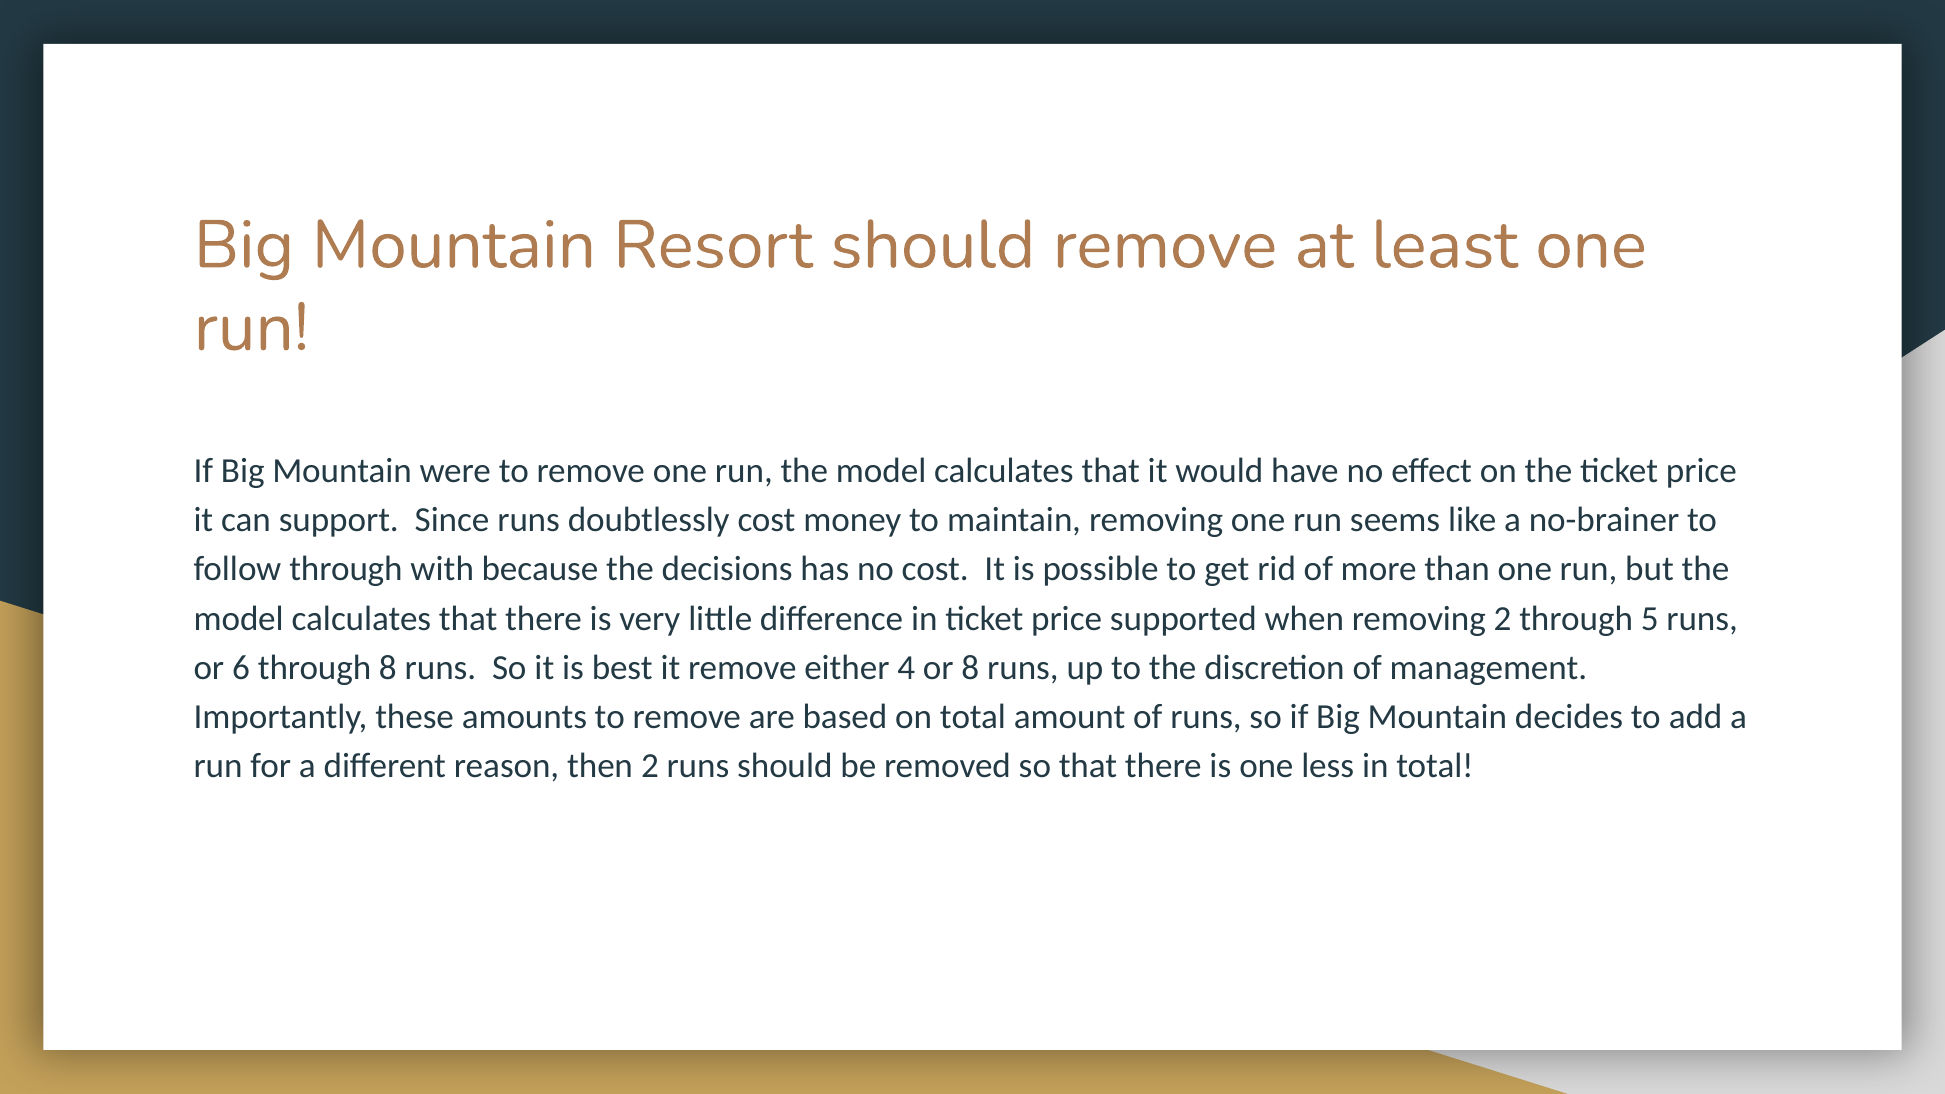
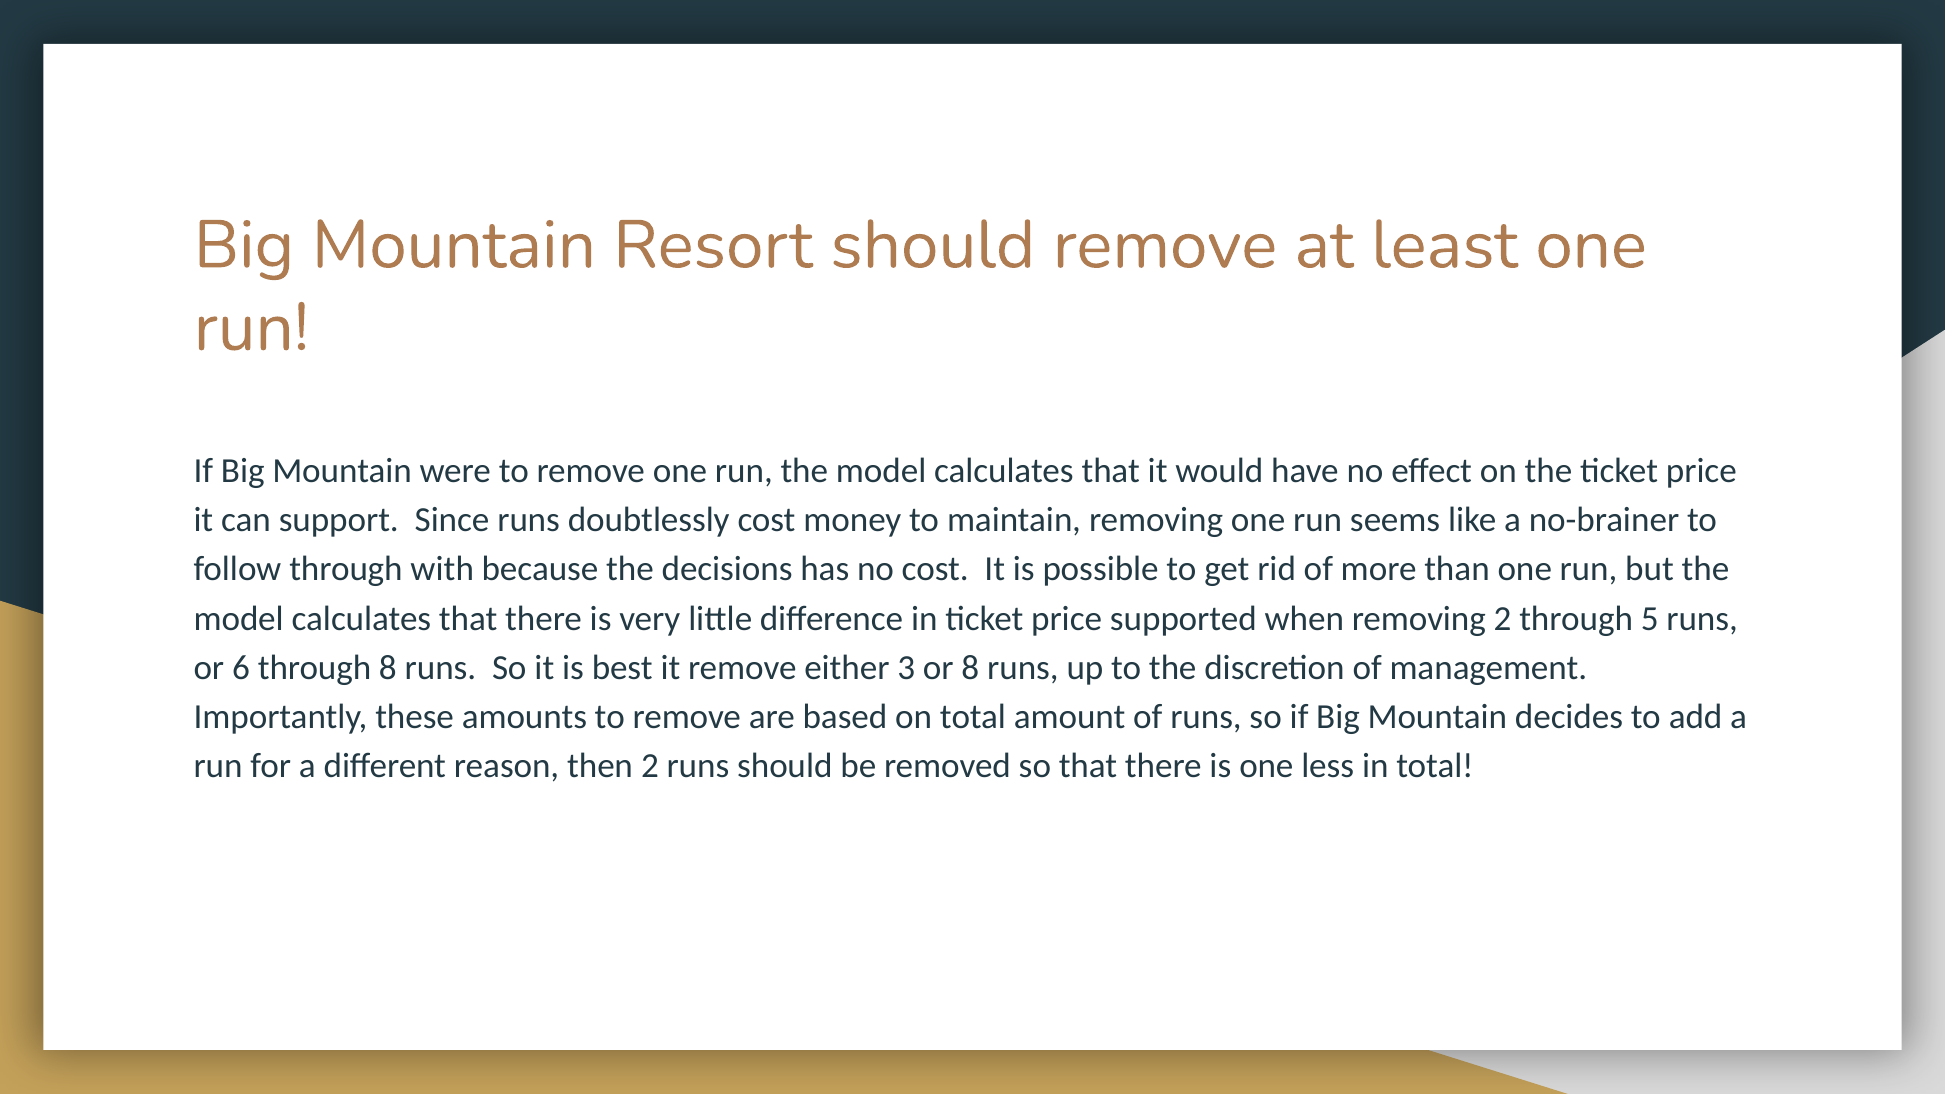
4: 4 -> 3
